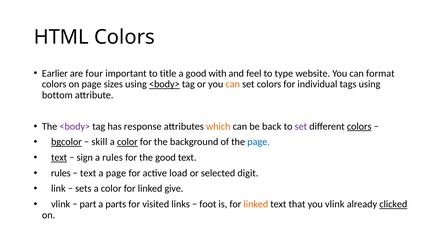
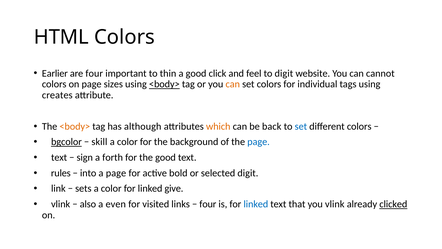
title: title -> thin
with: with -> click
to type: type -> digit
format: format -> cannot
bottom: bottom -> creates
<body> at (75, 126) colour: purple -> orange
response: response -> although
set at (301, 126) colour: purple -> blue
colors at (359, 126) underline: present -> none
color at (127, 142) underline: present -> none
text at (59, 157) underline: present -> none
a rules: rules -> forth
text at (88, 173): text -> into
load: load -> bold
part: part -> also
parts: parts -> even
foot at (208, 204): foot -> four
linked at (256, 204) colour: orange -> blue
